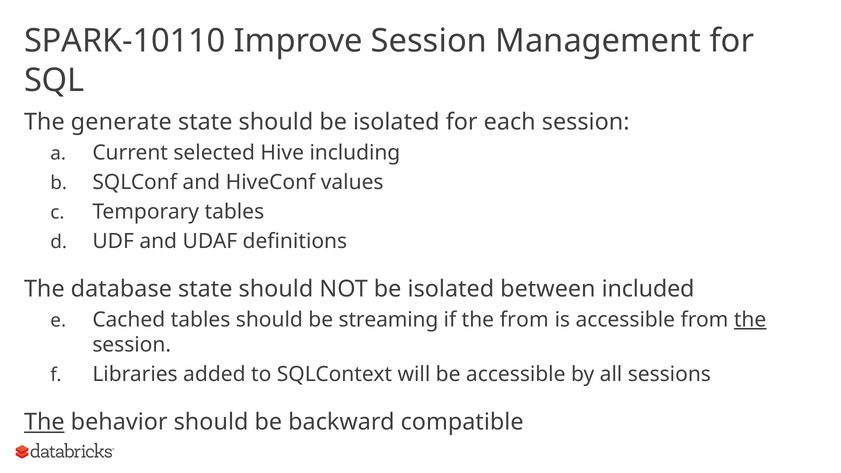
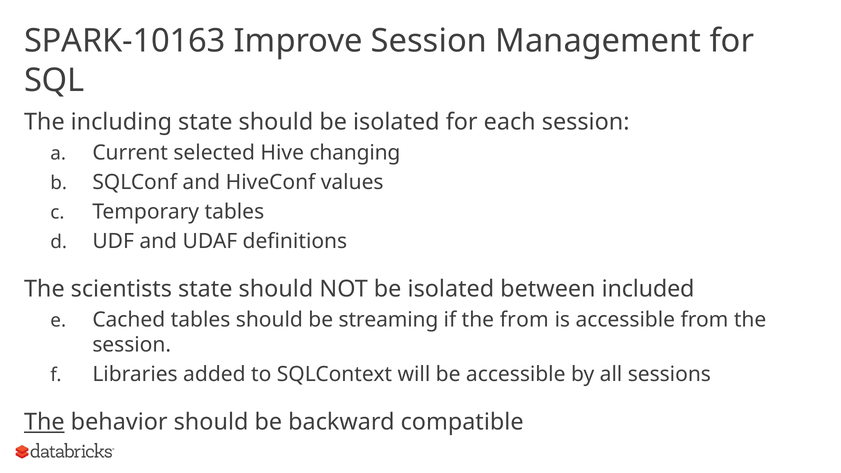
SPARK-10110: SPARK-10110 -> SPARK-10163
generate: generate -> including
including: including -> changing
database: database -> scientists
the at (750, 320) underline: present -> none
